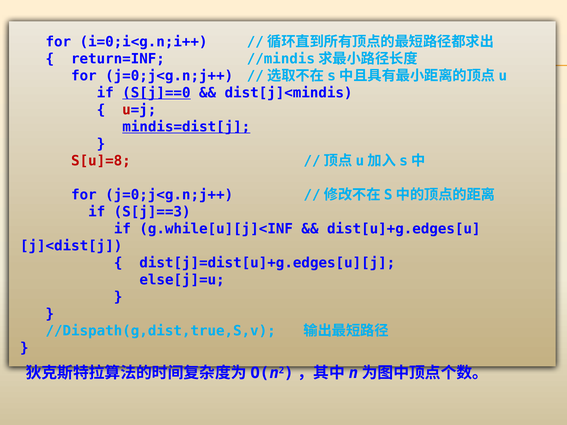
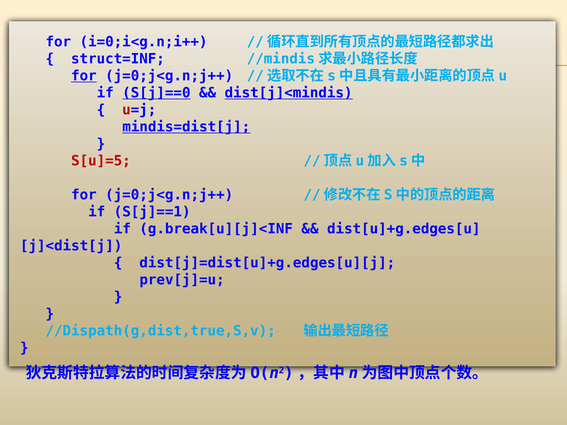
return=INF: return=INF -> struct=INF
for at (84, 76) underline: none -> present
dist[j]<mindis underline: none -> present
S[u]=8: S[u]=8 -> S[u]=5
S[j]==3: S[j]==3 -> S[j]==1
g.while[u][j]<INF: g.while[u][j]<INF -> g.break[u][j]<INF
else[j]=u: else[j]=u -> prev[j]=u
